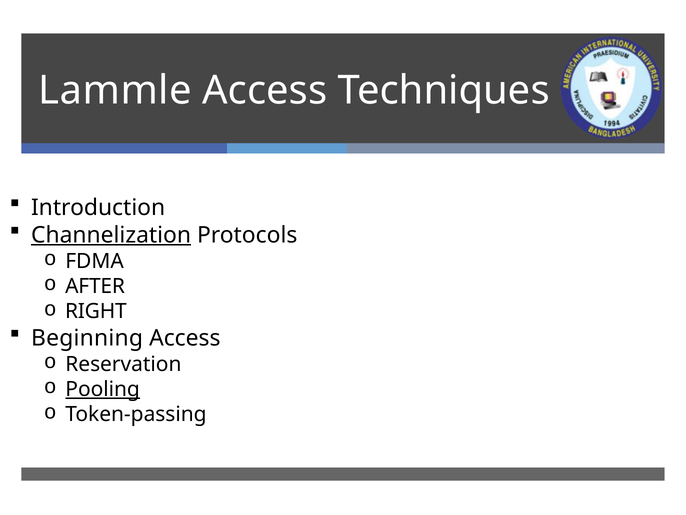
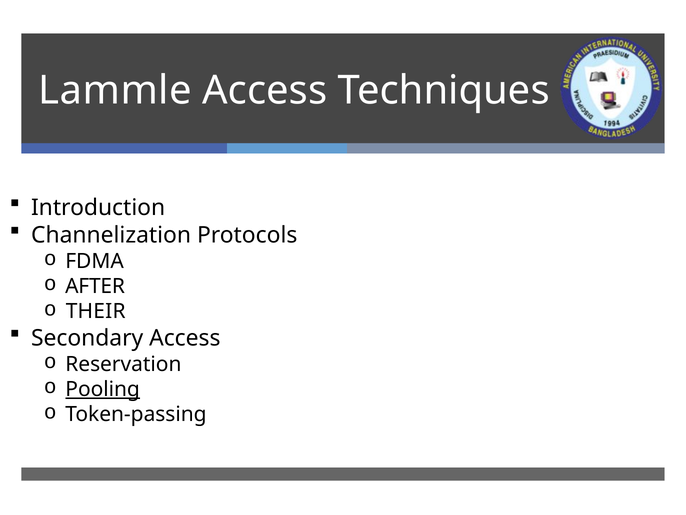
Channelization underline: present -> none
RIGHT: RIGHT -> THEIR
Beginning: Beginning -> Secondary
